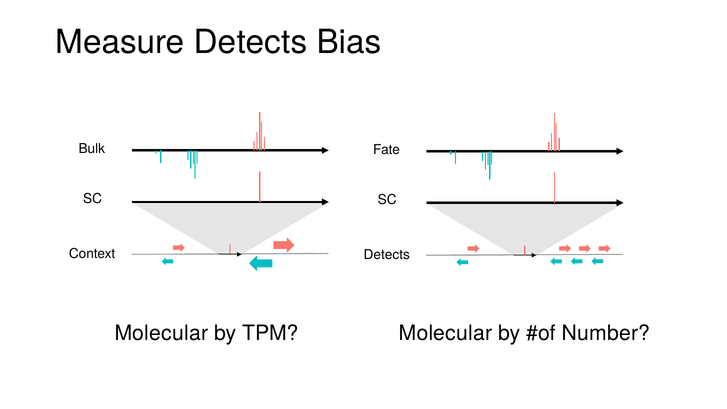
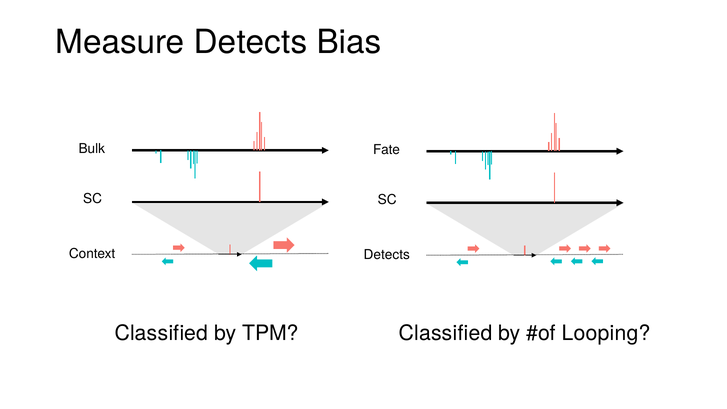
Molecular at (161, 333): Molecular -> Classified
TPM Molecular: Molecular -> Classified
Number: Number -> Looping
